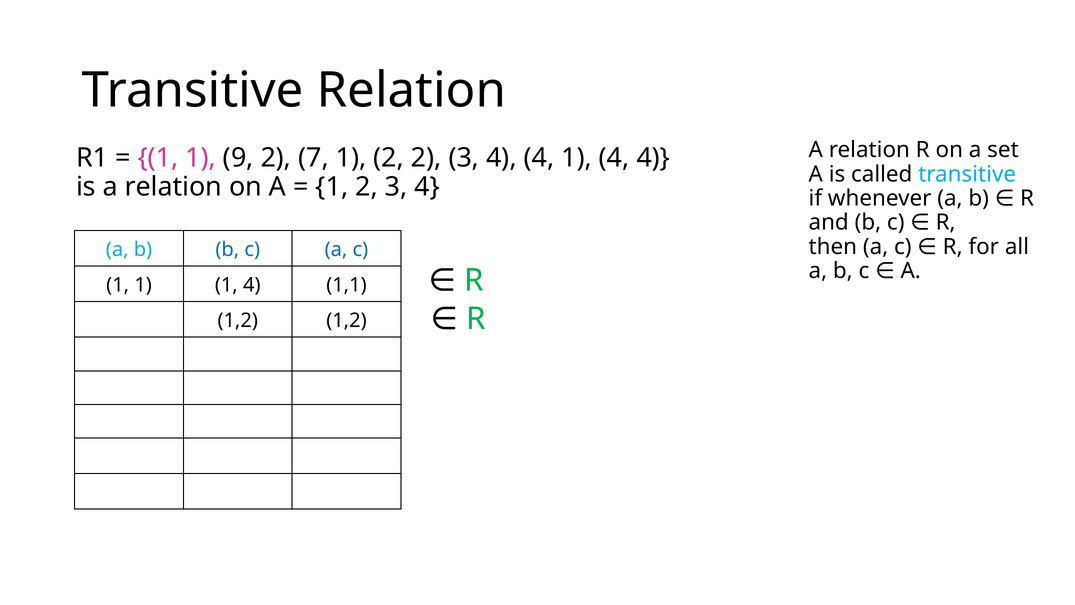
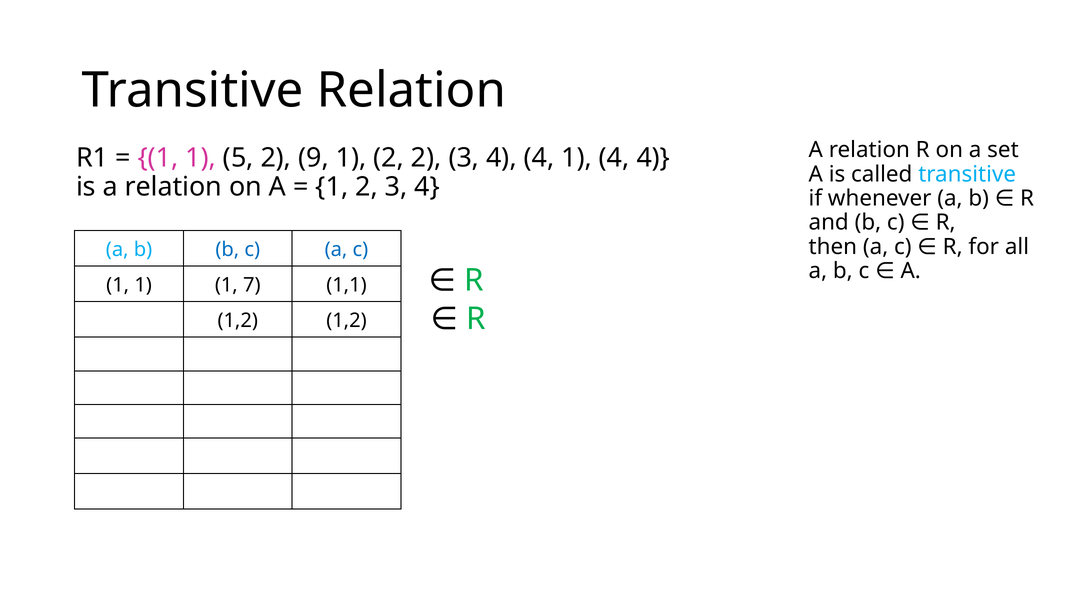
9: 9 -> 5
7: 7 -> 9
1 1 4: 4 -> 7
